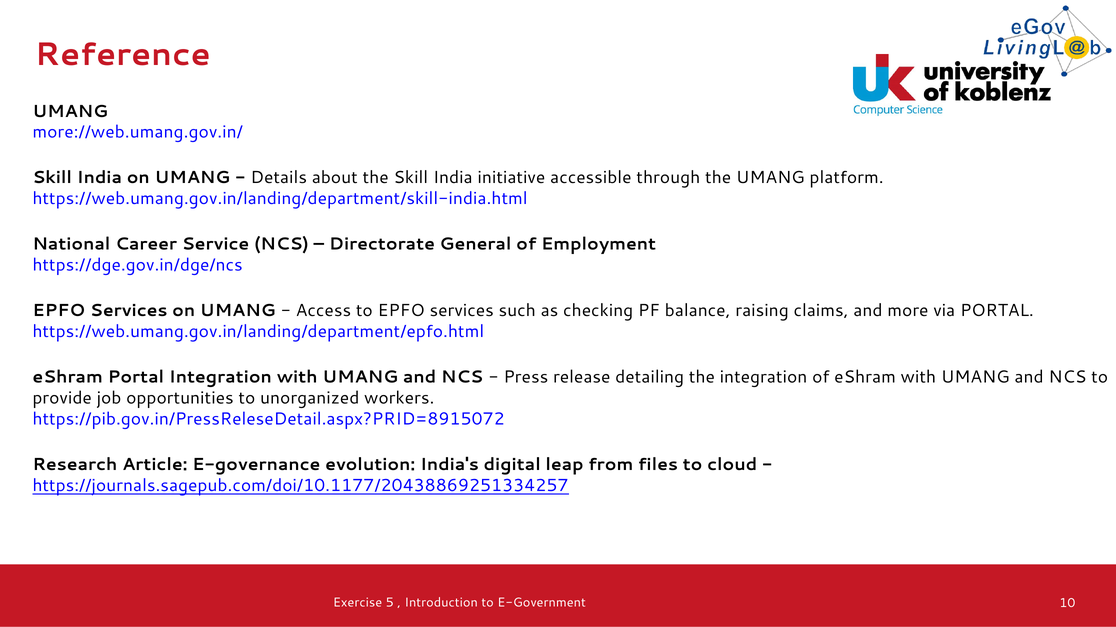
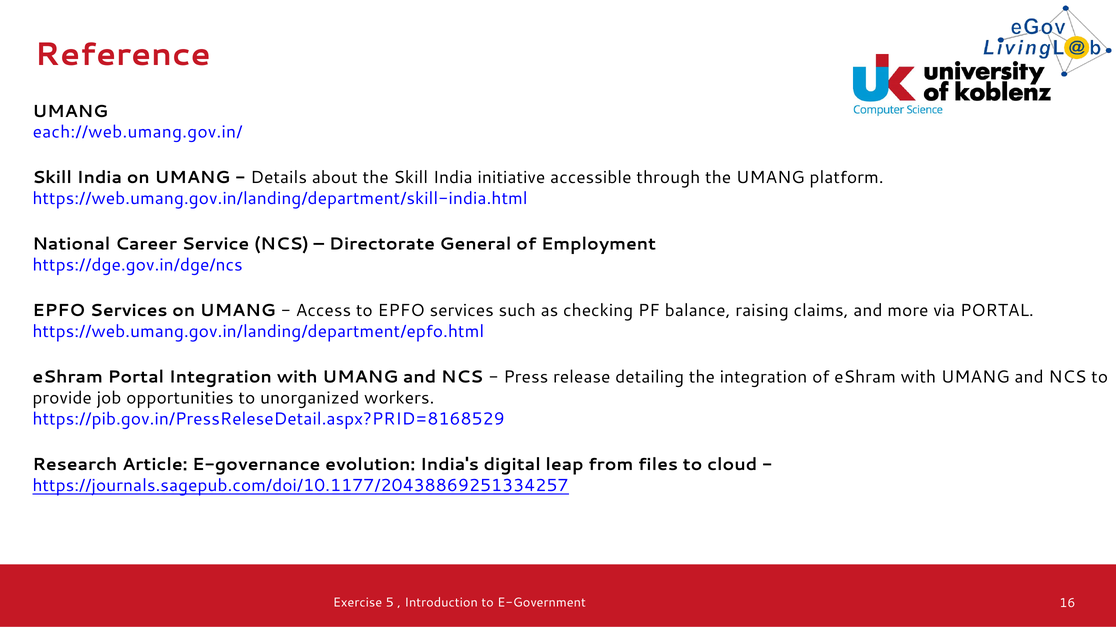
more://web.umang.gov.in/: more://web.umang.gov.in/ -> each://web.umang.gov.in/
https://pib.gov.in/PressReleseDetail.aspx?PRID=8915072: https://pib.gov.in/PressReleseDetail.aspx?PRID=8915072 -> https://pib.gov.in/PressReleseDetail.aspx?PRID=8168529
10: 10 -> 16
